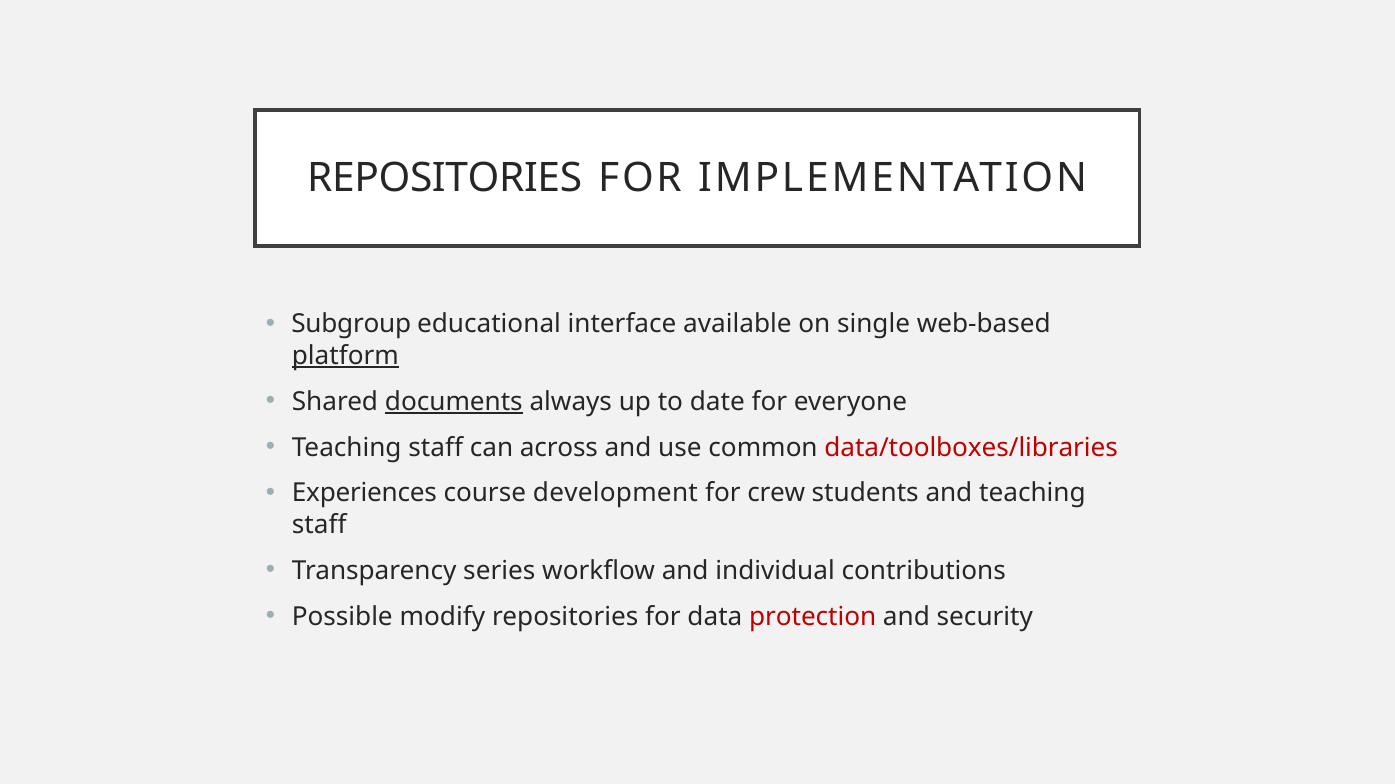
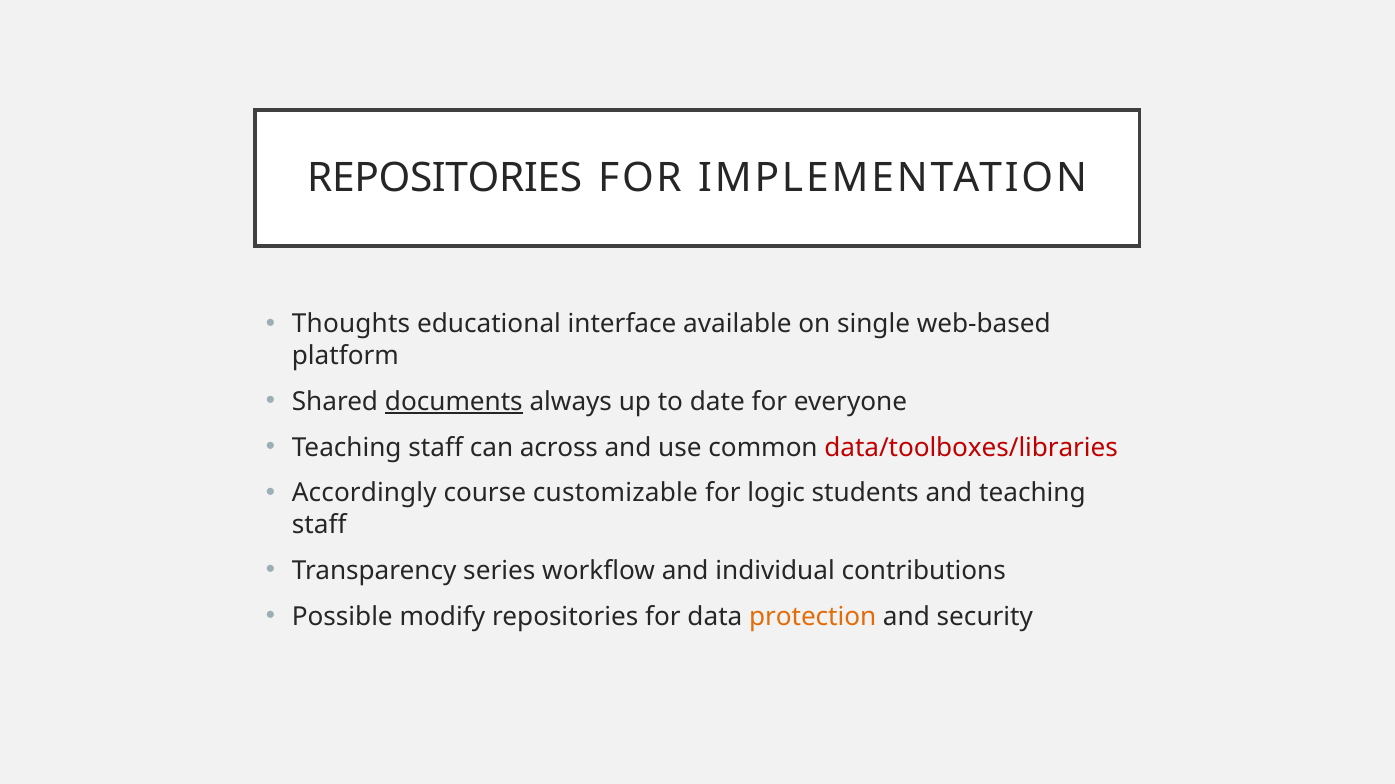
Subgroup: Subgroup -> Thoughts
platform underline: present -> none
Experiences: Experiences -> Accordingly
development: development -> customizable
crew: crew -> logic
protection colour: red -> orange
